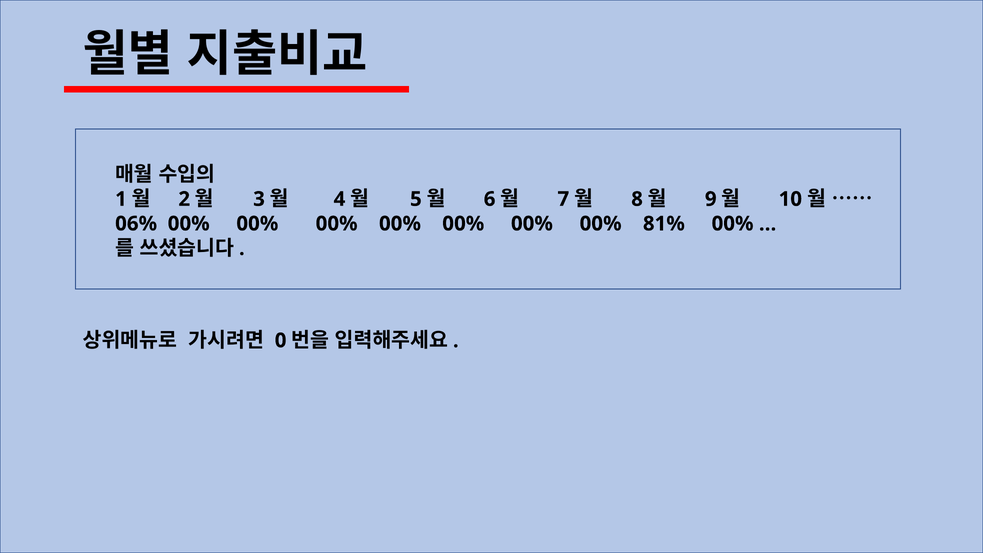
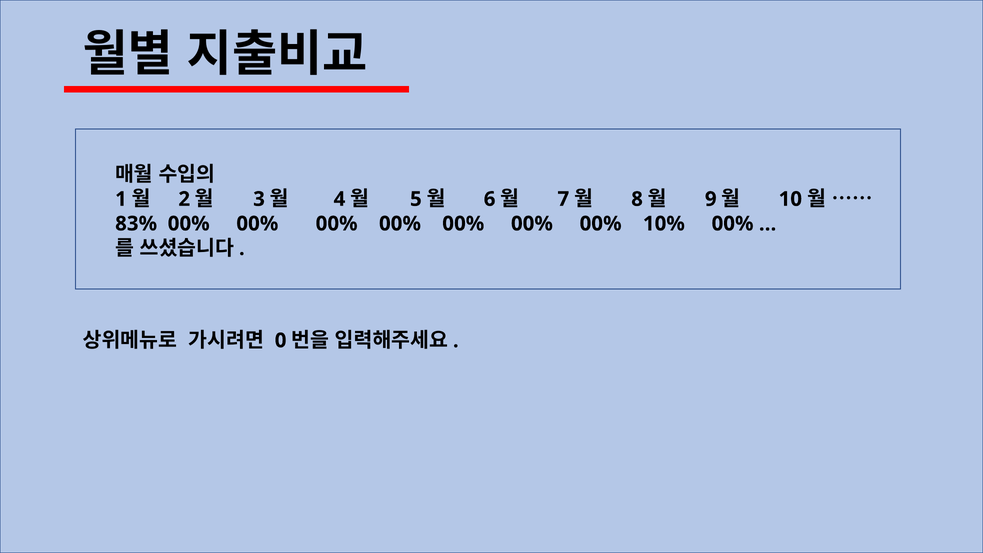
06%: 06% -> 83%
81%: 81% -> 10%
